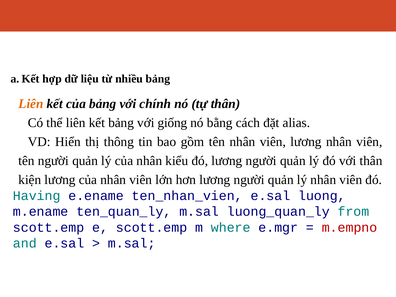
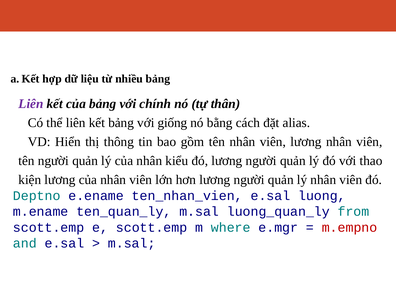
Liên at (31, 104) colour: orange -> purple
với thân: thân -> thao
Having: Having -> Deptno
